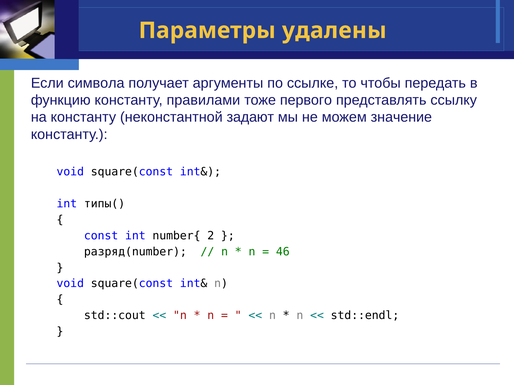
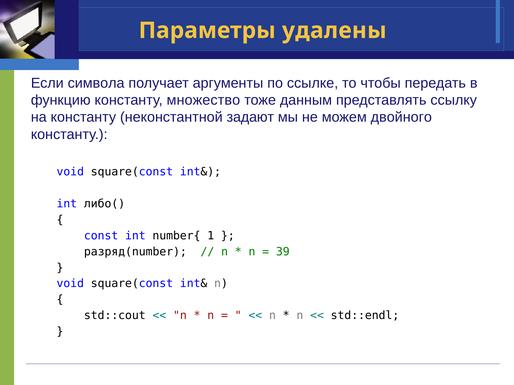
правилами: правилами -> множество
первого: первого -> данным
значение: значение -> двойного
типы(: типы( -> либо(
2: 2 -> 1
46: 46 -> 39
